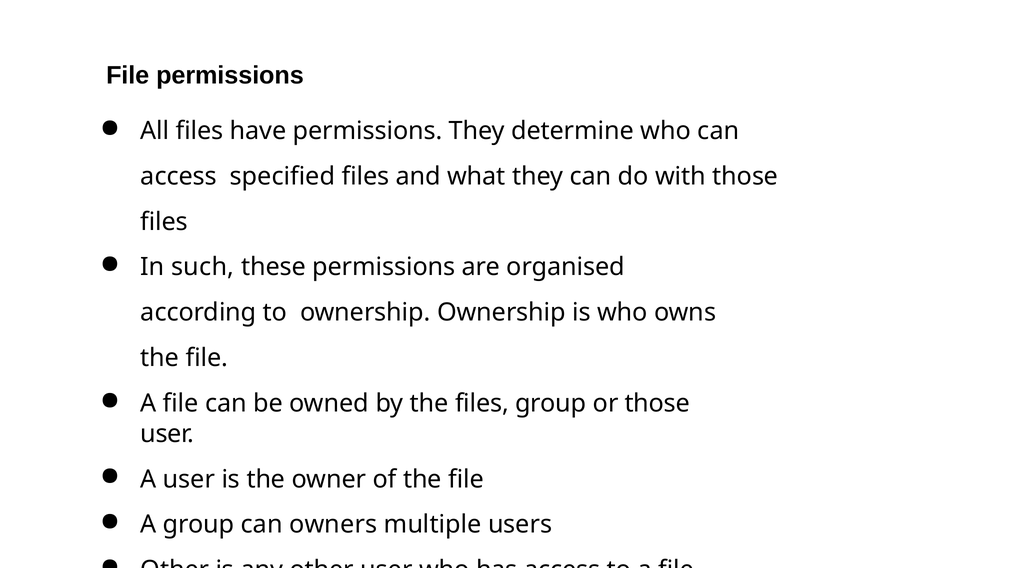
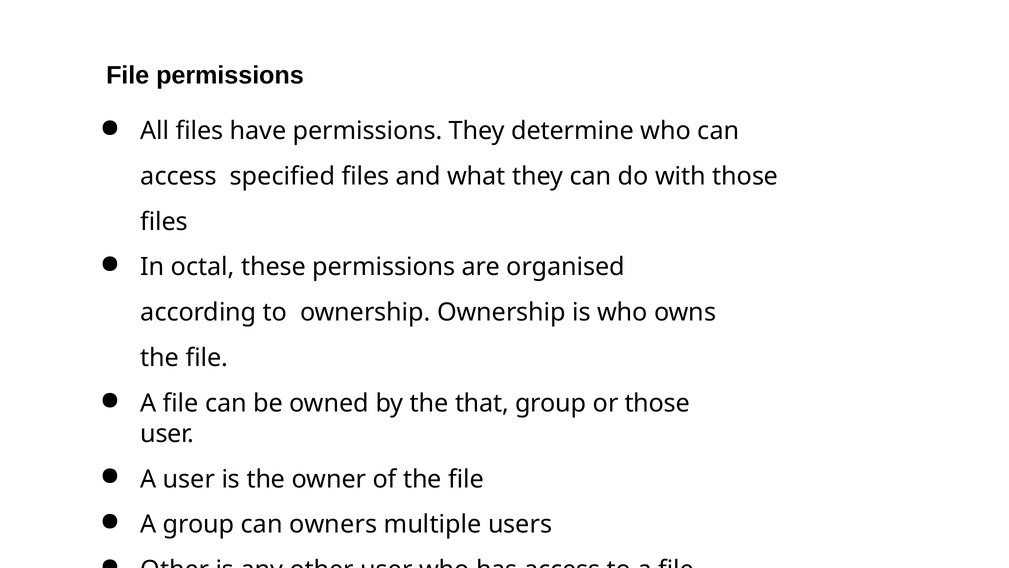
such: such -> octal
the files: files -> that
